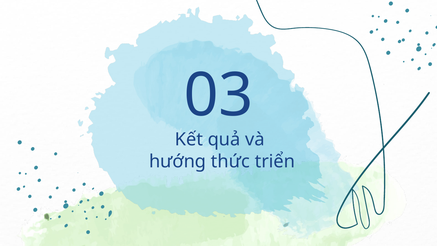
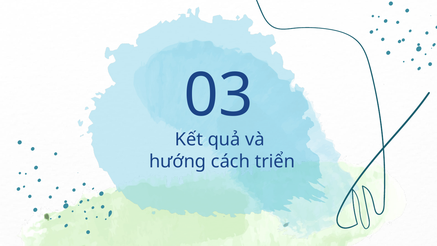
thức: thức -> cách
